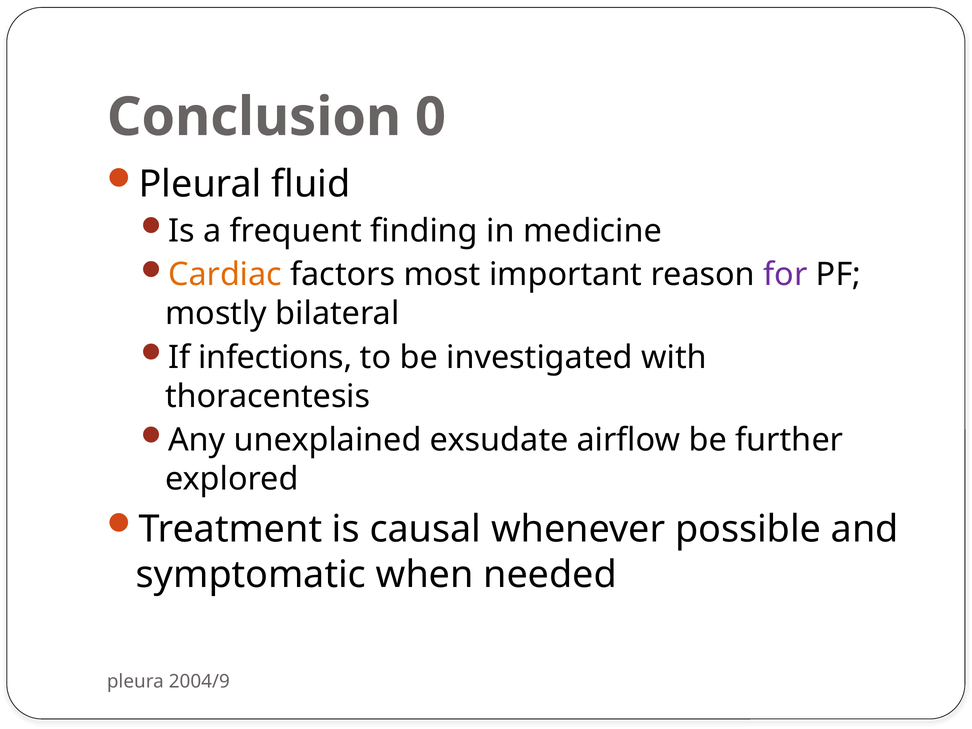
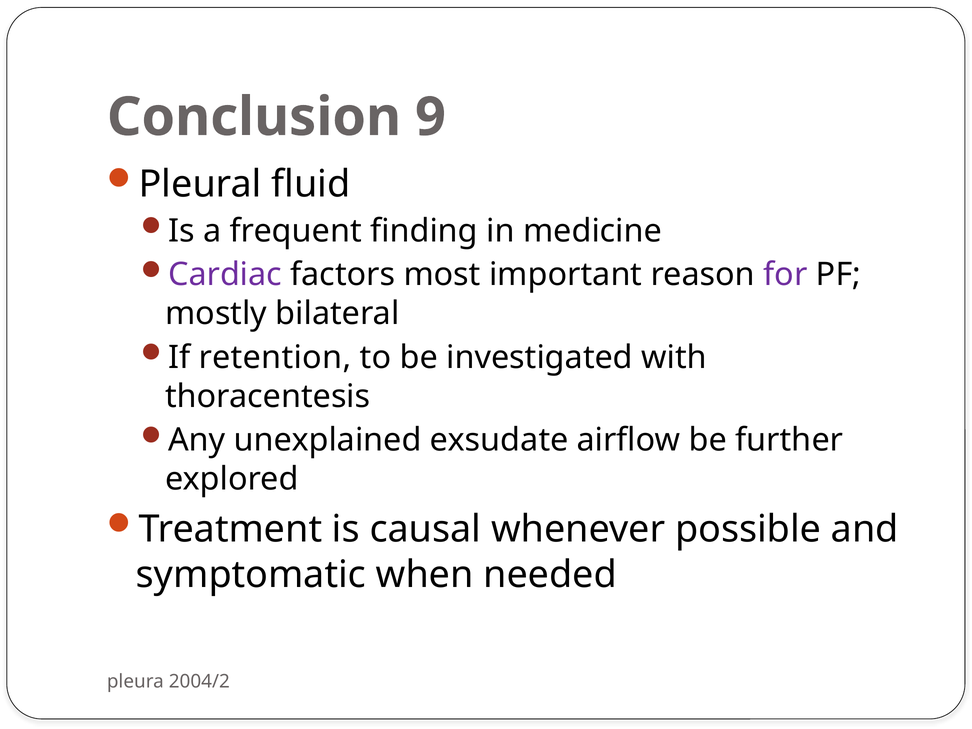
0: 0 -> 9
Cardiac colour: orange -> purple
infections: infections -> retention
2004/9: 2004/9 -> 2004/2
